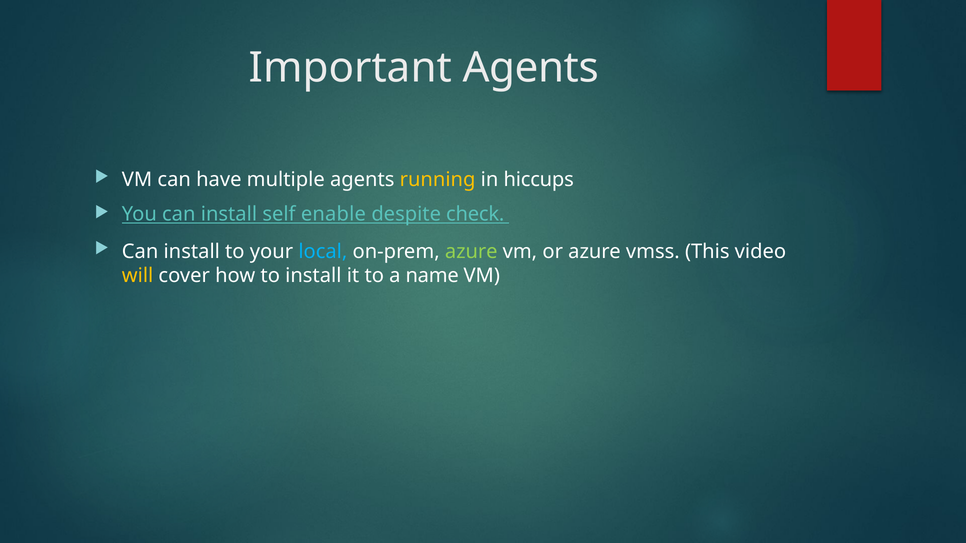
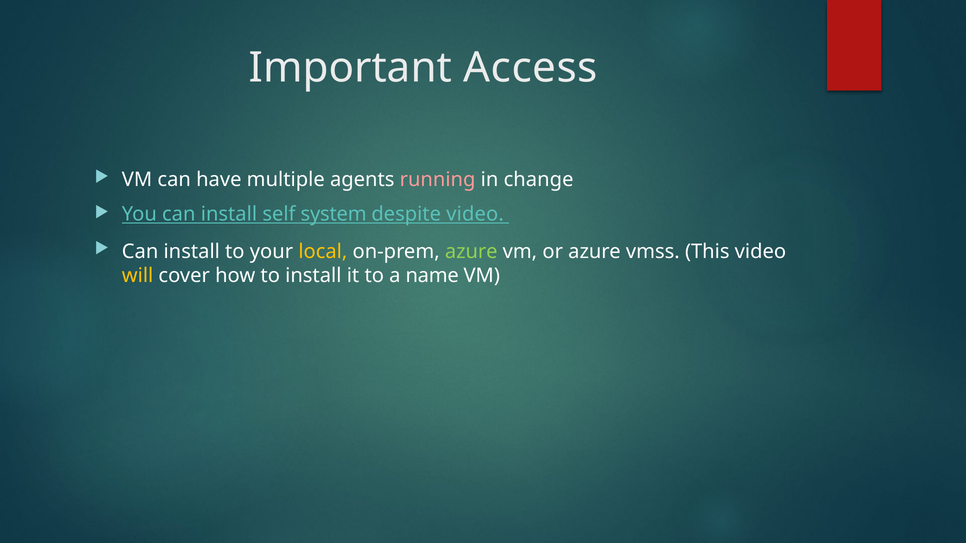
Important Agents: Agents -> Access
running colour: yellow -> pink
hiccups: hiccups -> change
enable: enable -> system
despite check: check -> video
local colour: light blue -> yellow
